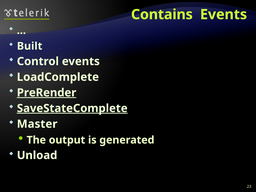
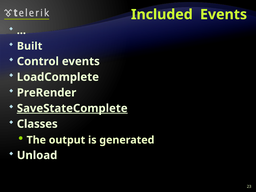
Contains: Contains -> Included
PreRender underline: present -> none
Master: Master -> Classes
